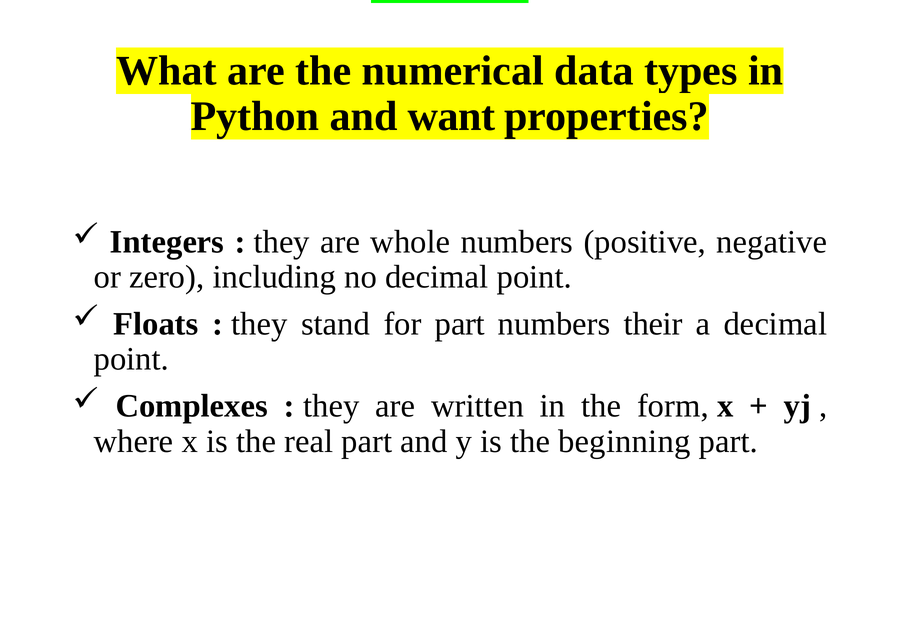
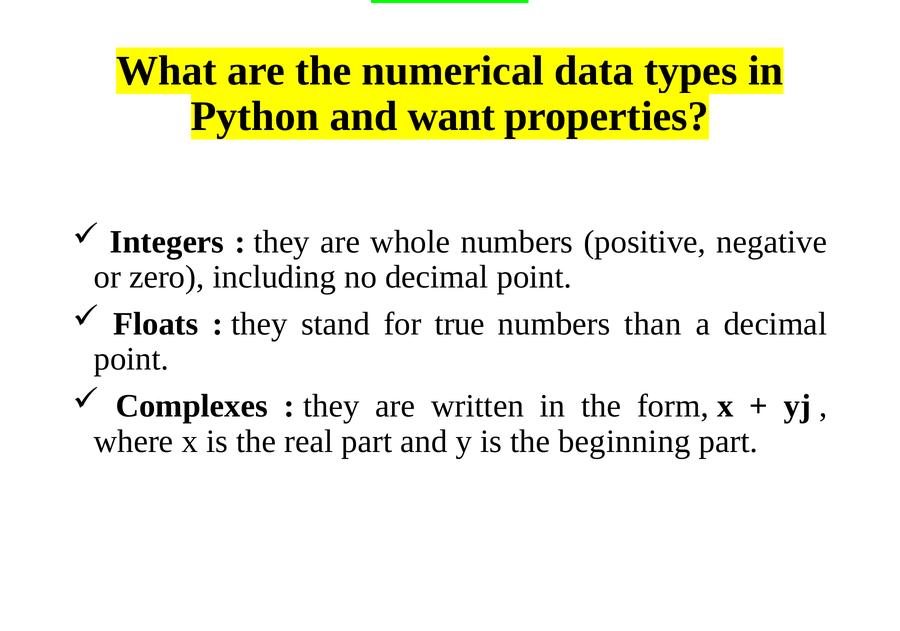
for part: part -> true
their: their -> than
